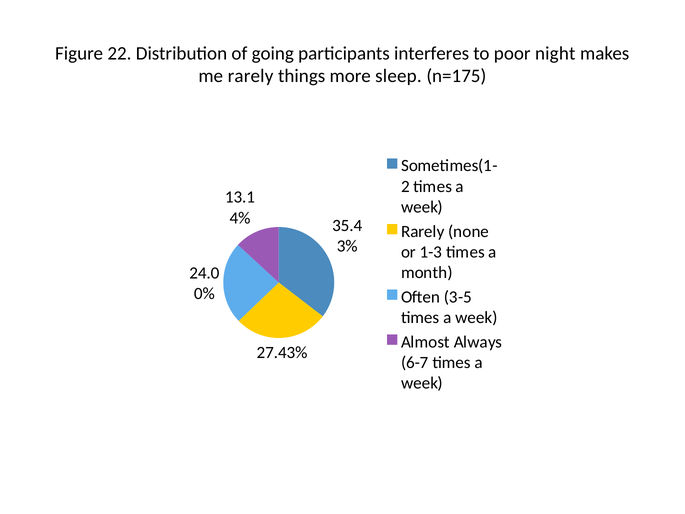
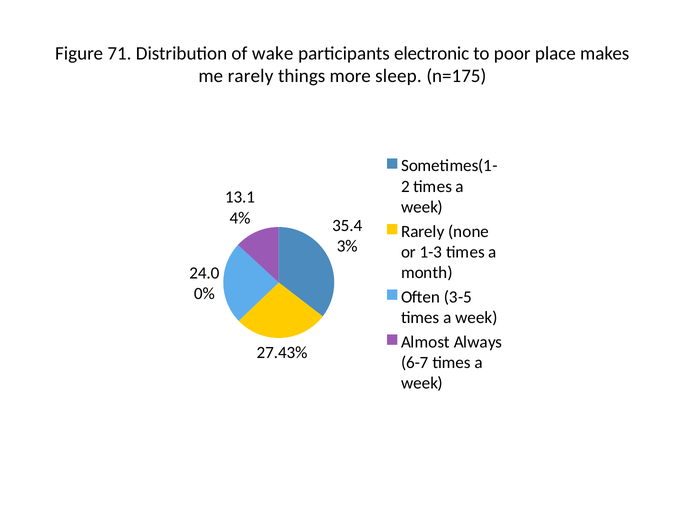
22: 22 -> 71
going: going -> wake
interferes: interferes -> electronic
night: night -> place
